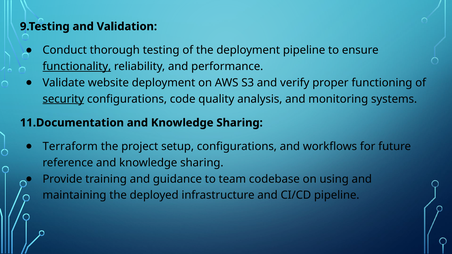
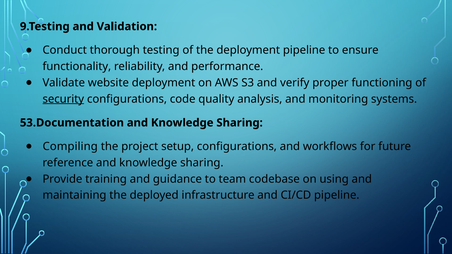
functionality underline: present -> none
11.Documentation: 11.Documentation -> 53.Documentation
Terraform: Terraform -> Compiling
